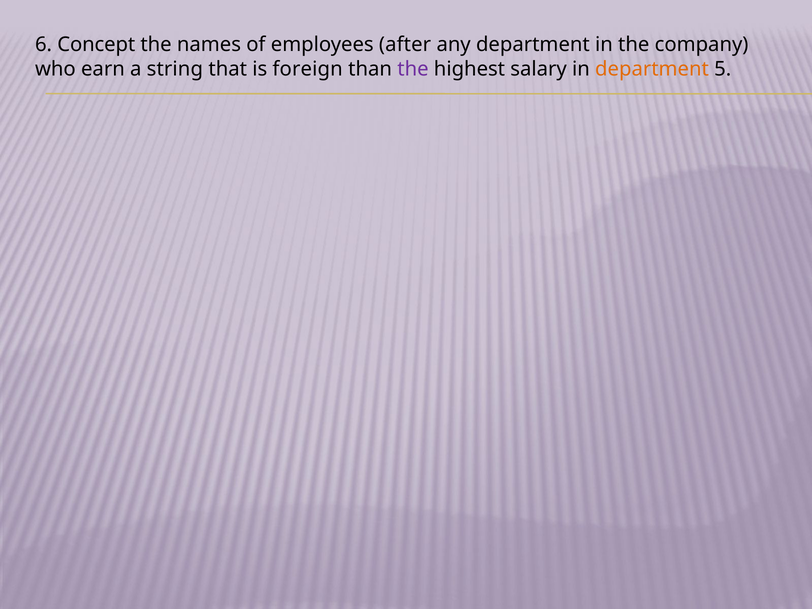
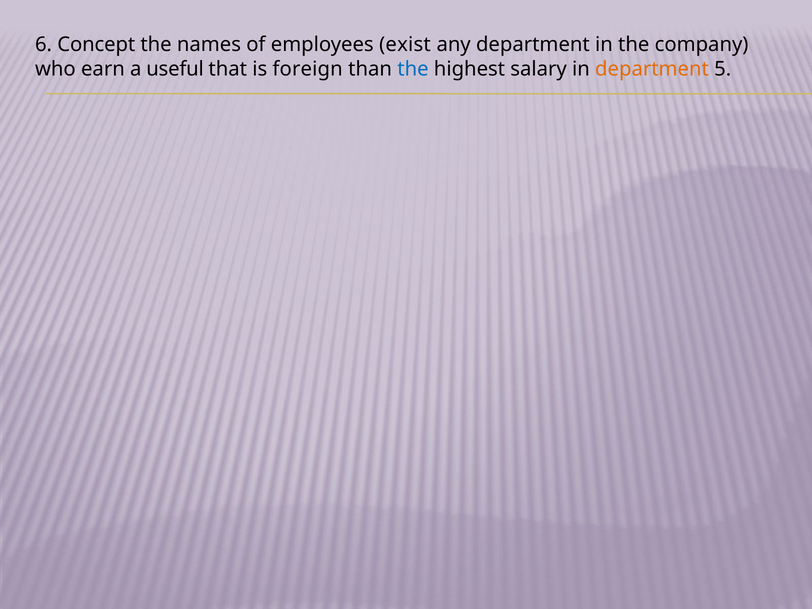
after: after -> exist
string: string -> useful
the at (413, 69) colour: purple -> blue
